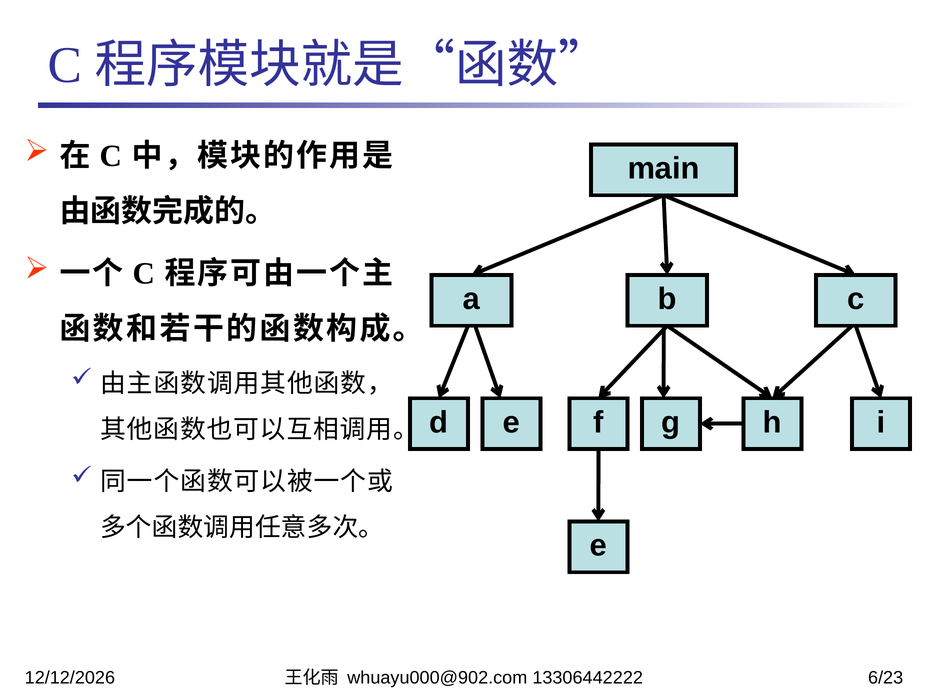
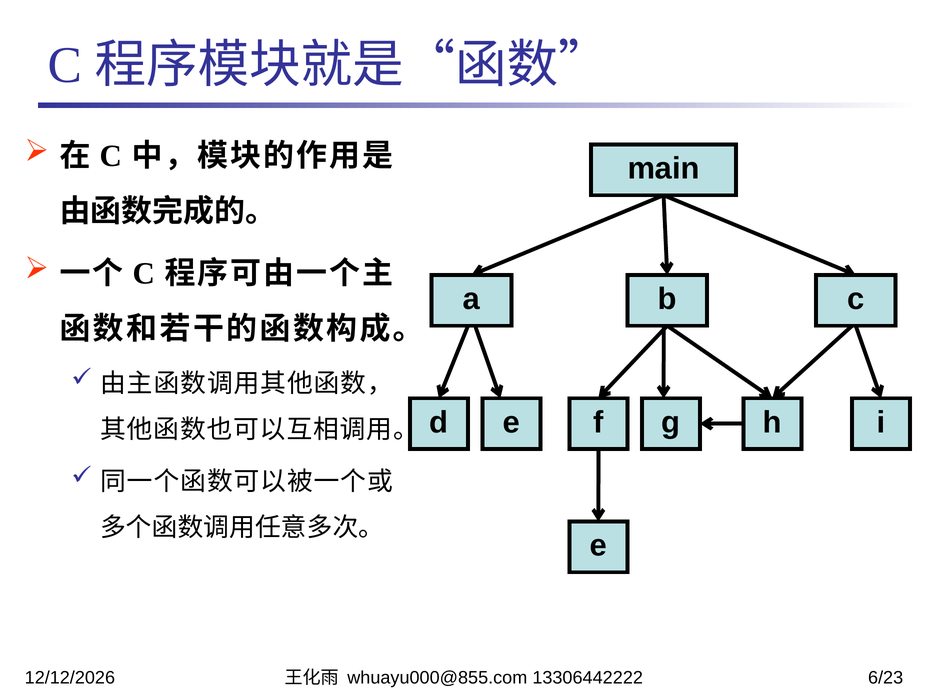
whuayu000@902.com: whuayu000@902.com -> whuayu000@855.com
